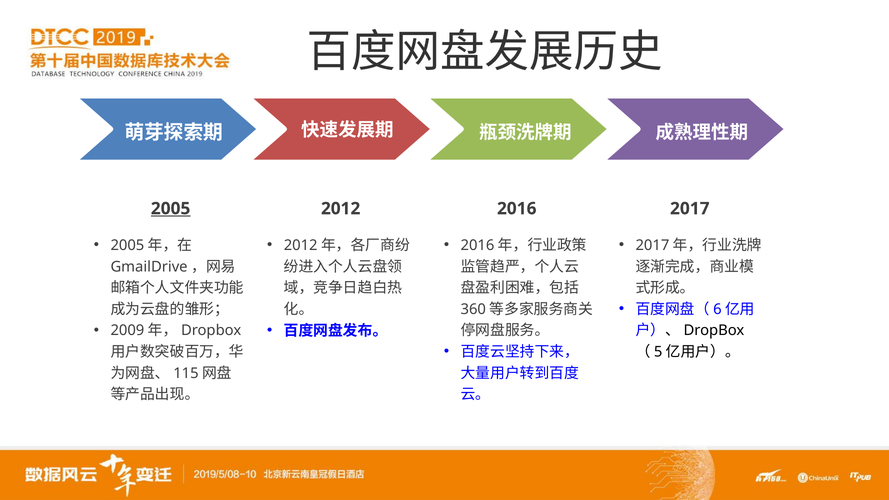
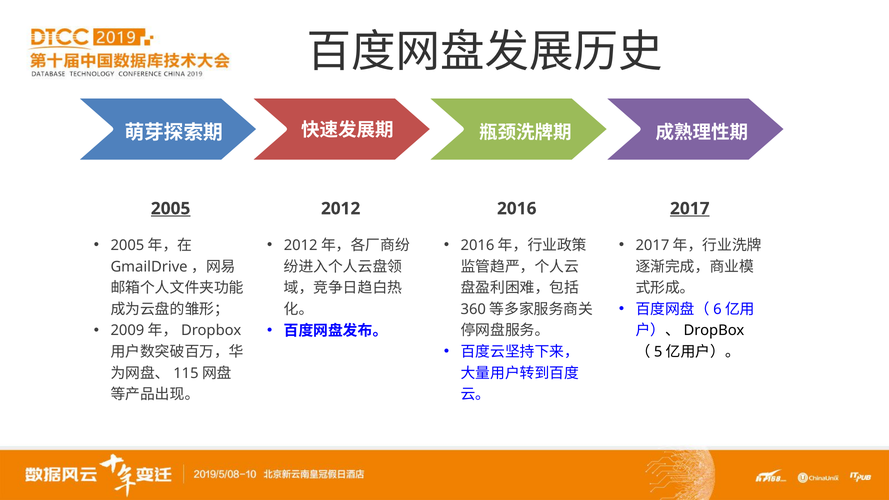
2017 underline: none -> present
